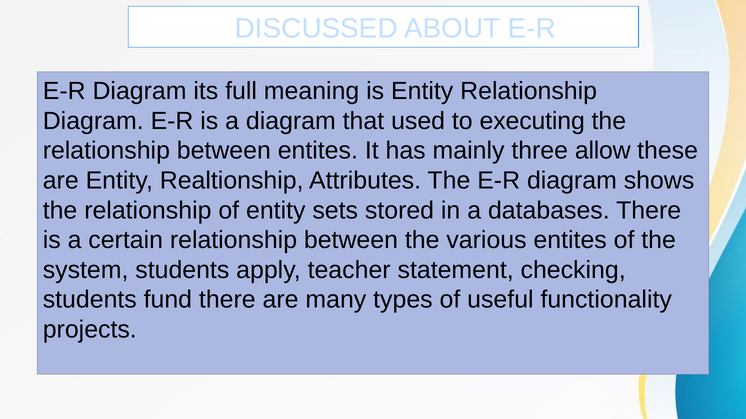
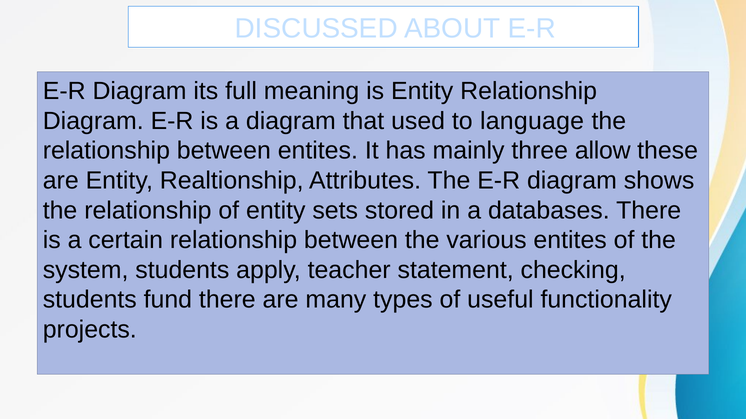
executing: executing -> language
